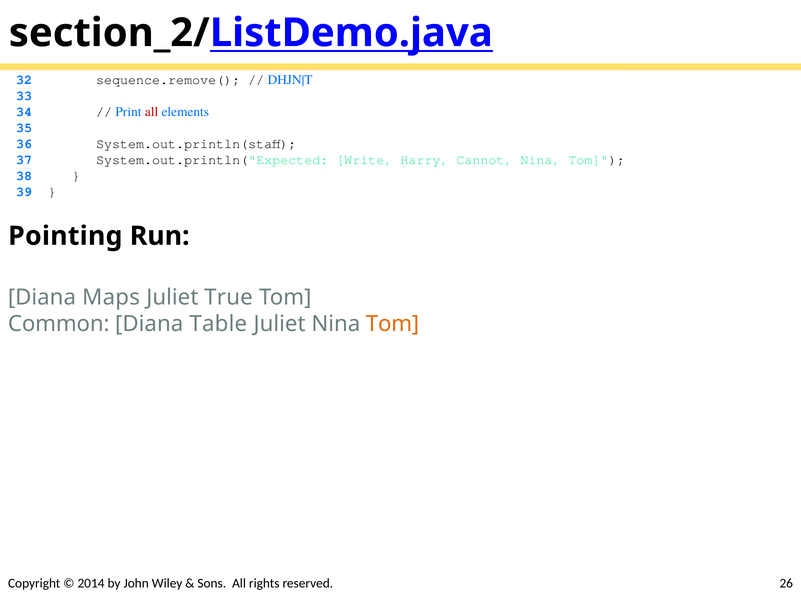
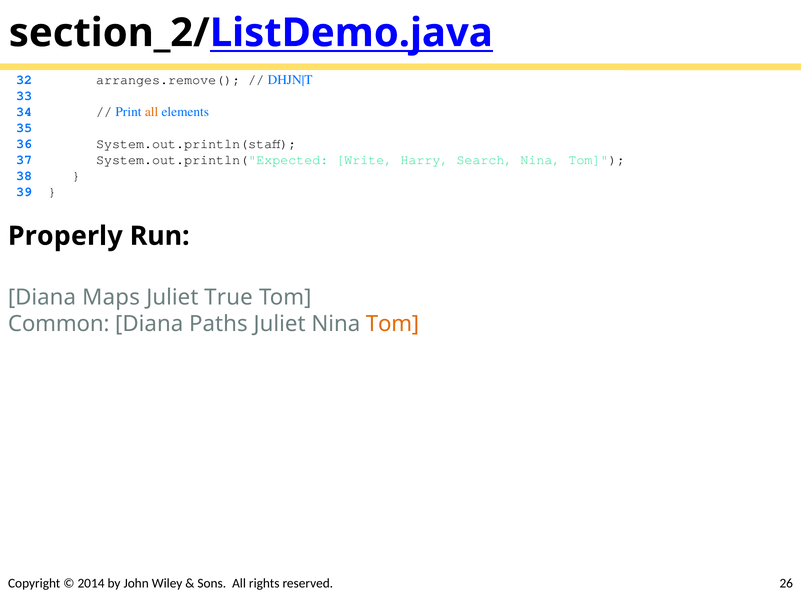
sequence.remove(: sequence.remove( -> arranges.remove(
all at (152, 112) colour: red -> orange
Cannot: Cannot -> Search
Pointing: Pointing -> Properly
Table: Table -> Paths
